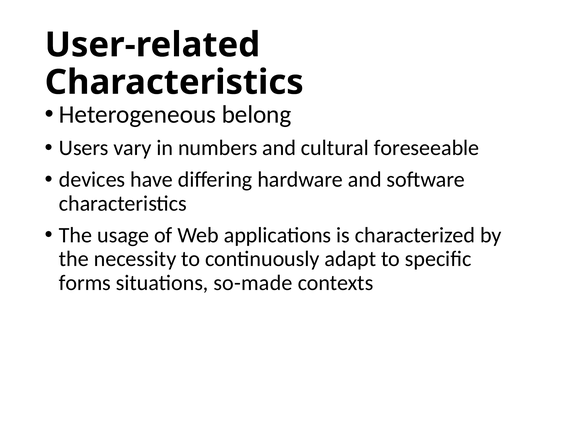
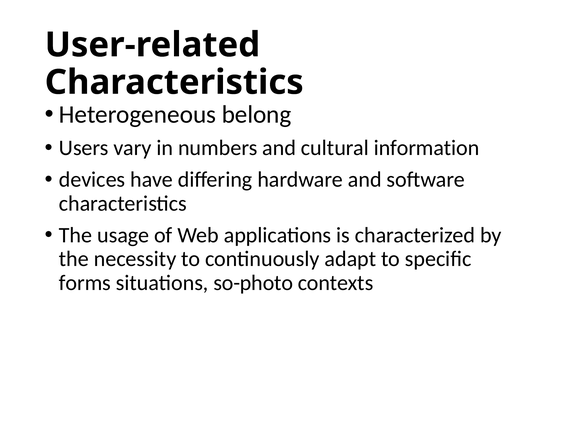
foreseeable: foreseeable -> information
so-made: so-made -> so-photo
